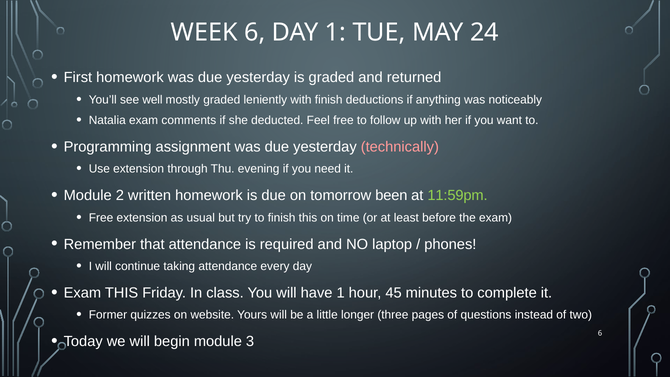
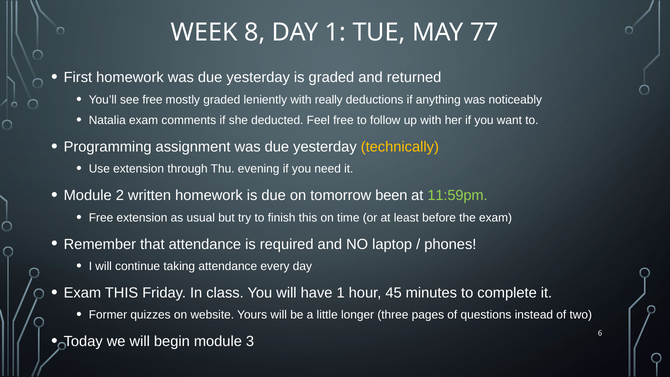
WEEK 6: 6 -> 8
24: 24 -> 77
see well: well -> free
with finish: finish -> really
technically colour: pink -> yellow
